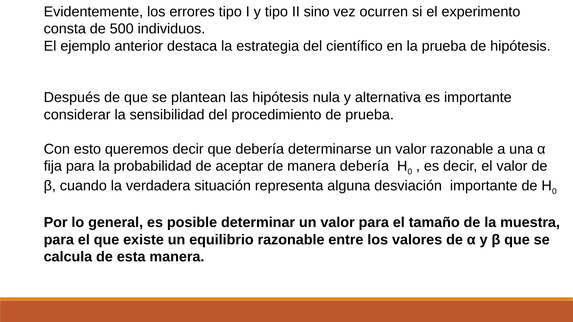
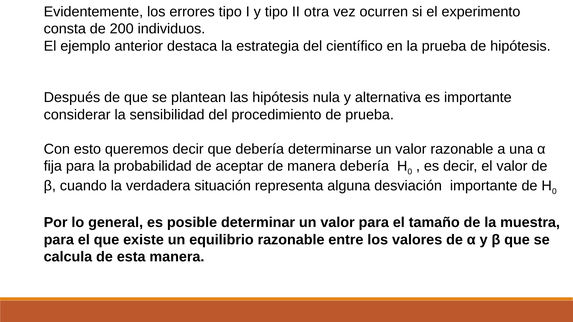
sino: sino -> otra
500: 500 -> 200
